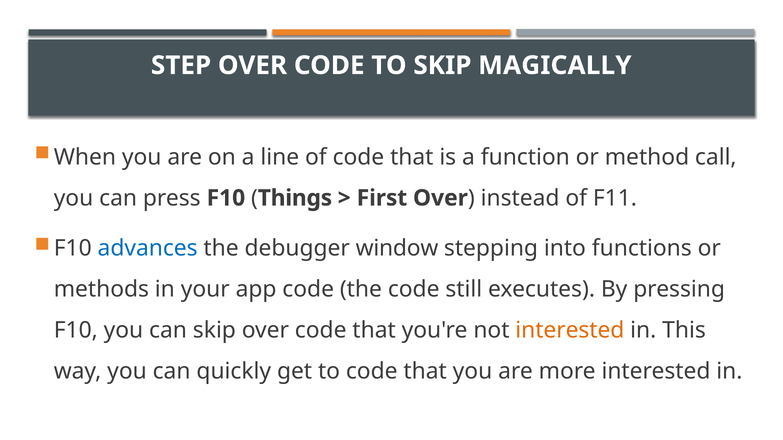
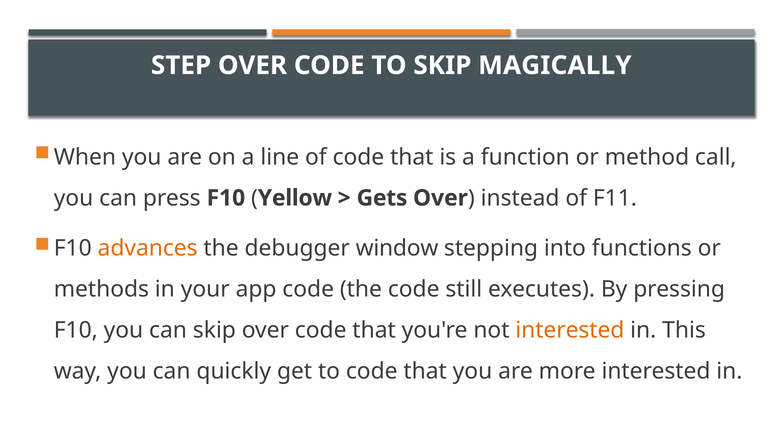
Things: Things -> Yellow
First: First -> Gets
advances colour: blue -> orange
